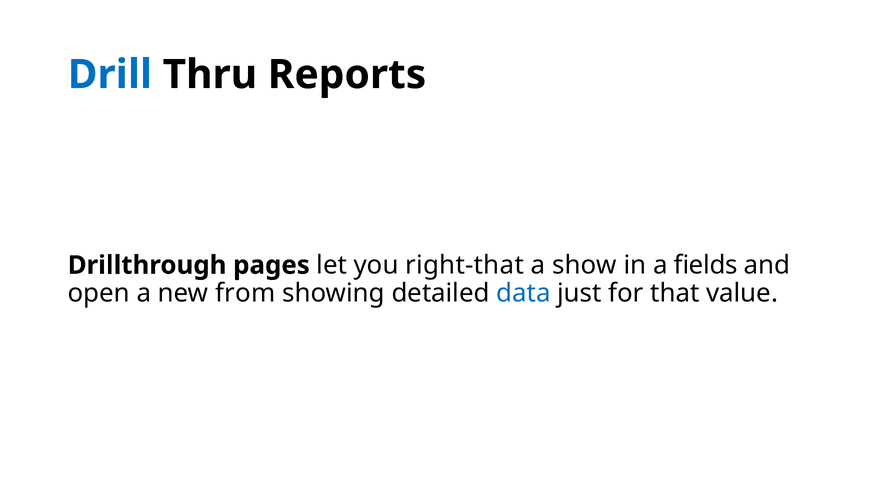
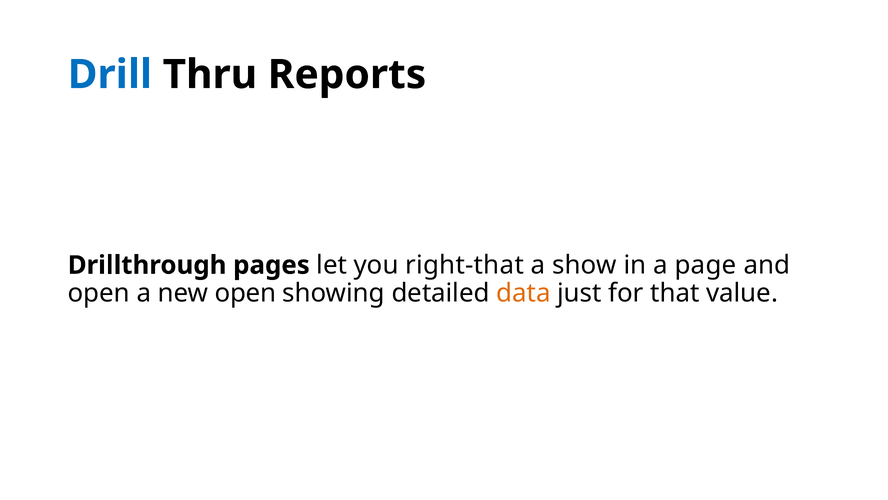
fields: fields -> page
new from: from -> open
data colour: blue -> orange
